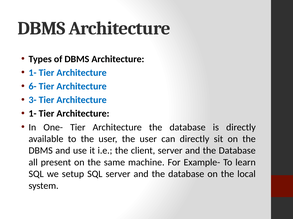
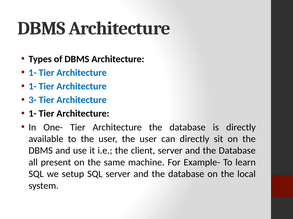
6- at (33, 87): 6- -> 1-
